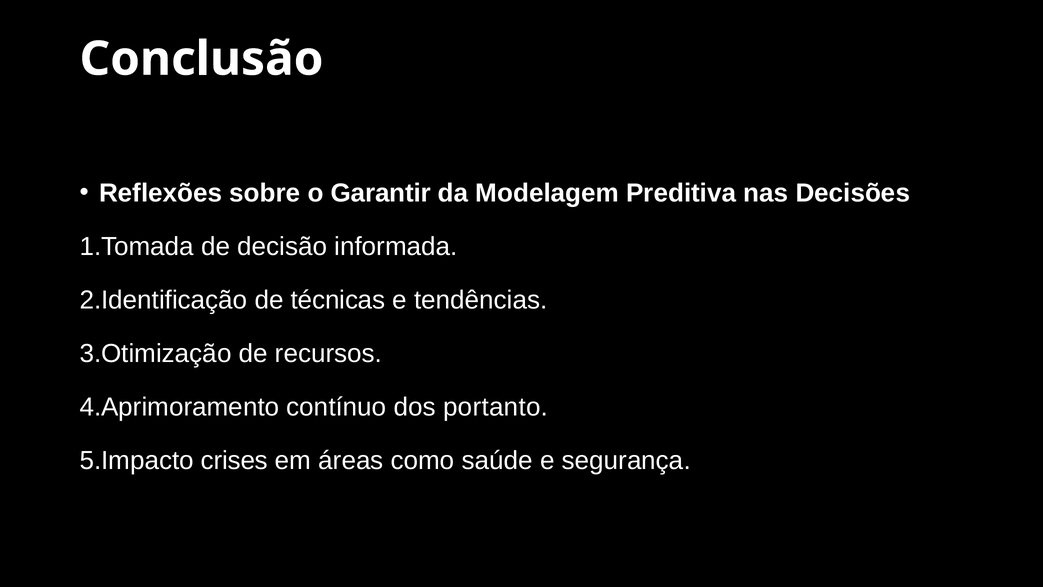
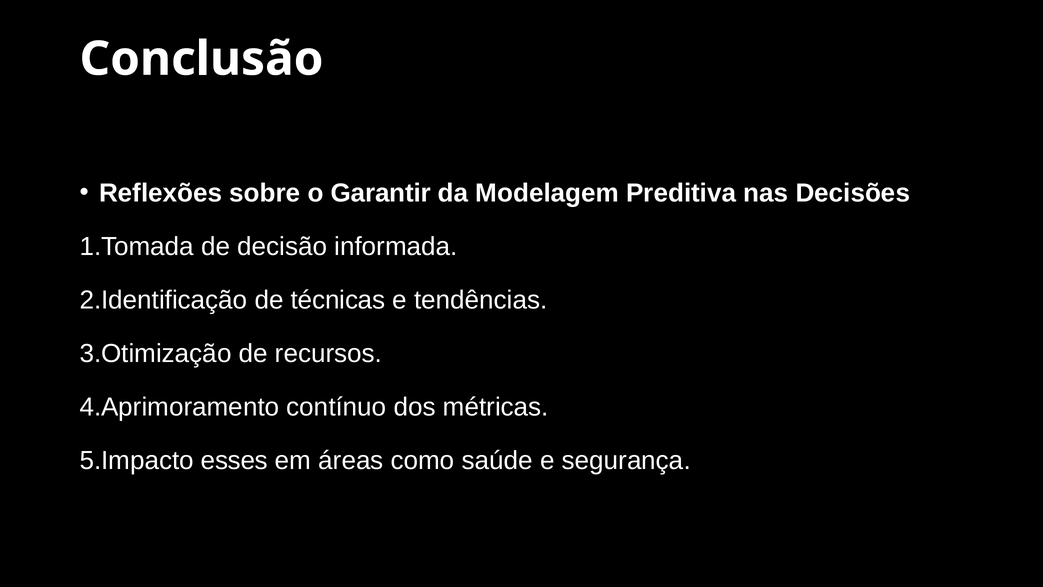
portanto: portanto -> métricas
crises: crises -> esses
